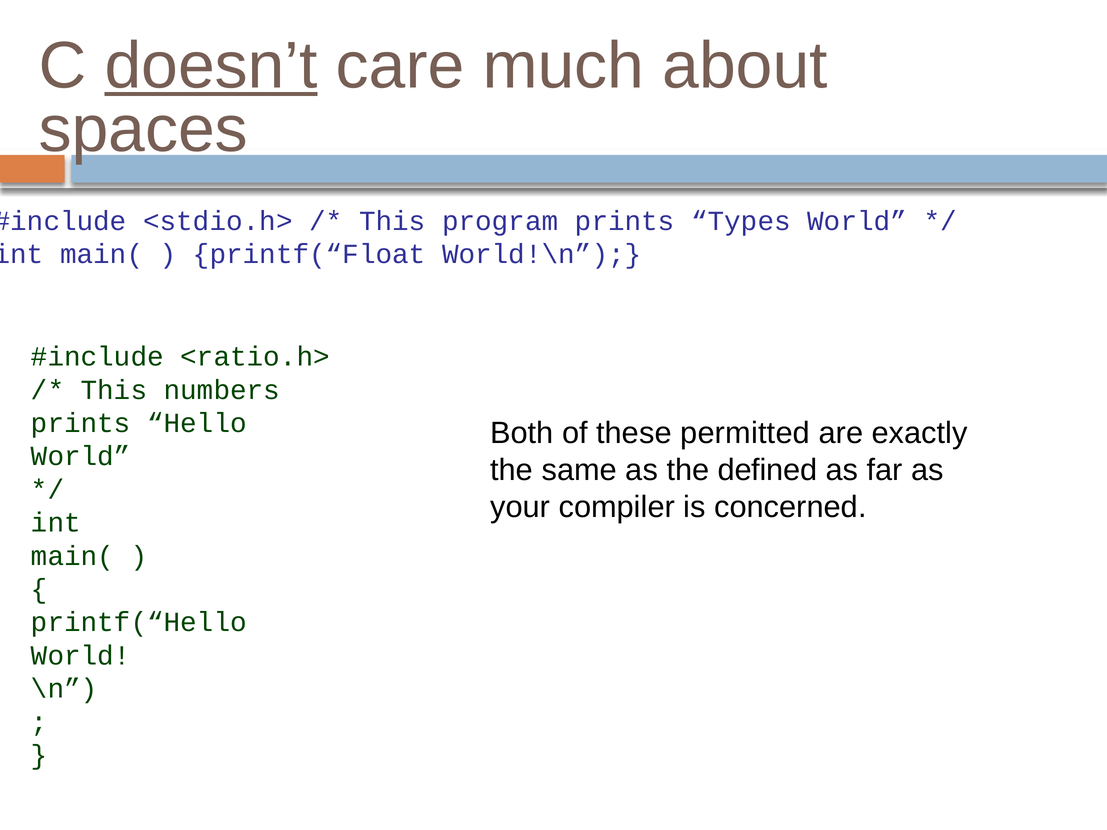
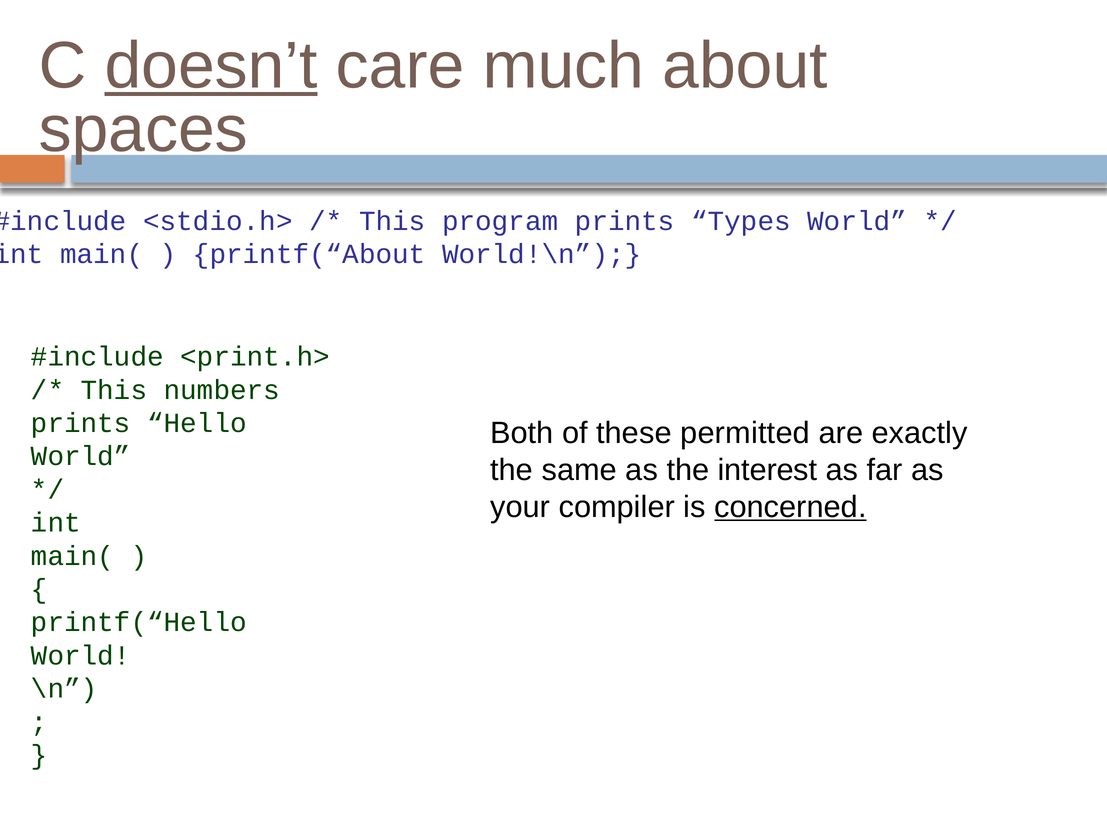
printf(“Float: printf(“Float -> printf(“About
<ratio.h>: <ratio.h> -> <print.h>
defined: defined -> interest
concerned underline: none -> present
